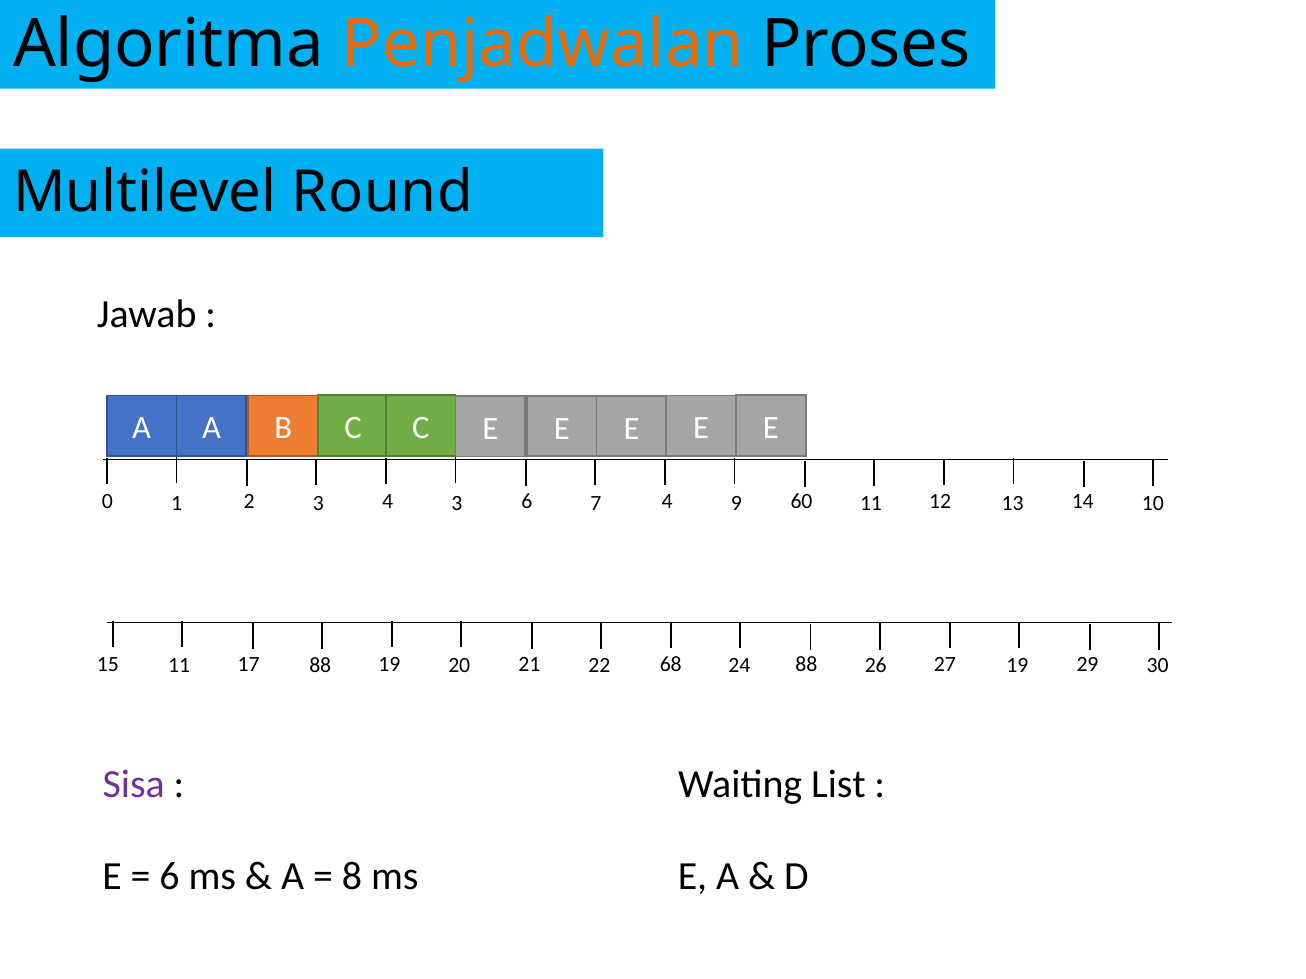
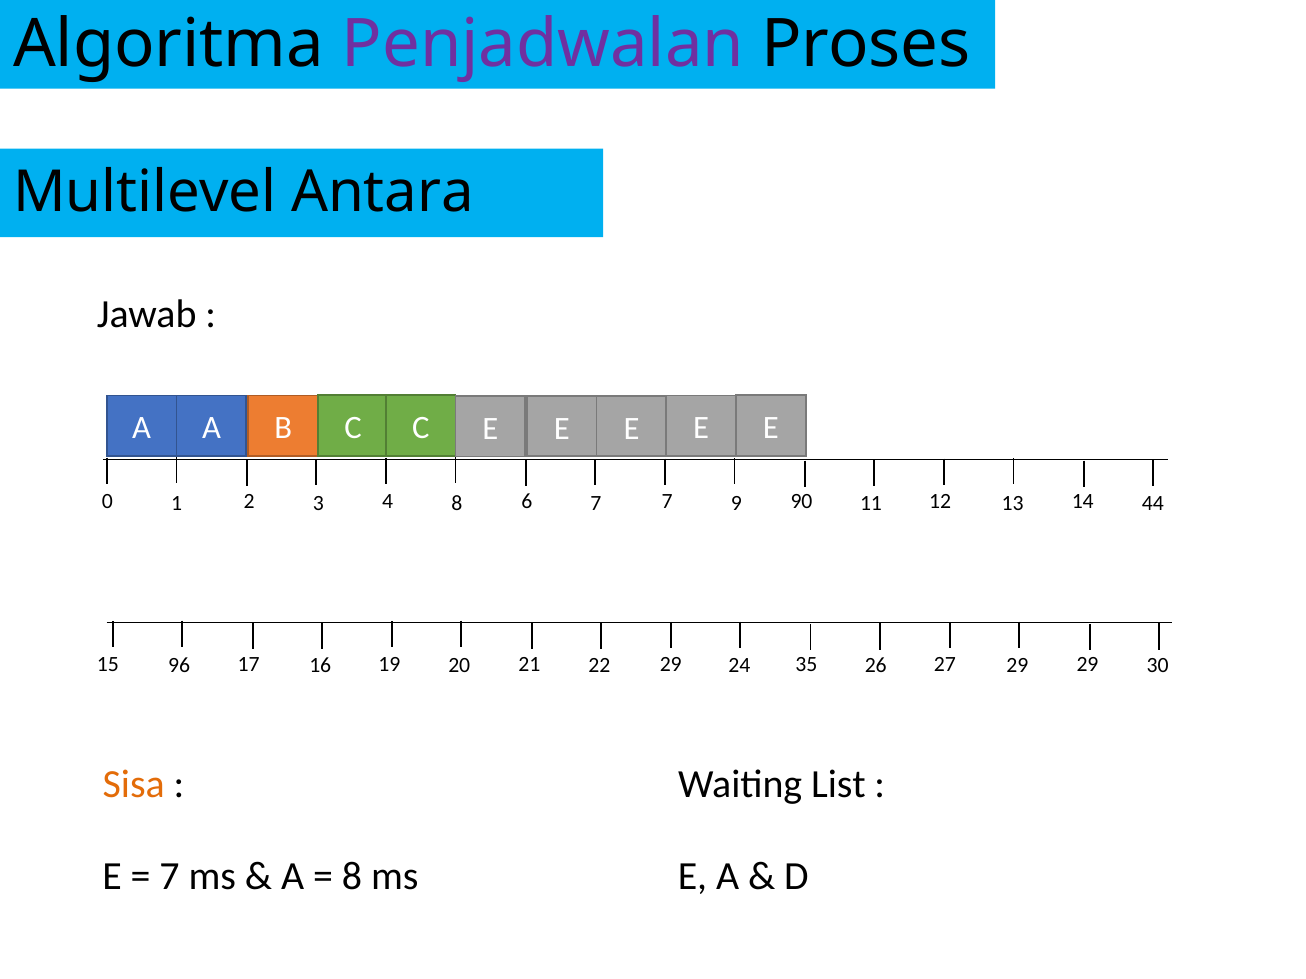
Penjadwalan colour: orange -> purple
Round: Round -> Antara
4 3: 3 -> 8
7 4: 4 -> 7
60: 60 -> 90
10: 10 -> 44
15 11: 11 -> 96
17 88: 88 -> 16
22 68: 68 -> 29
24 88: 88 -> 35
27 19: 19 -> 29
Sisa colour: purple -> orange
6 at (170, 877): 6 -> 7
